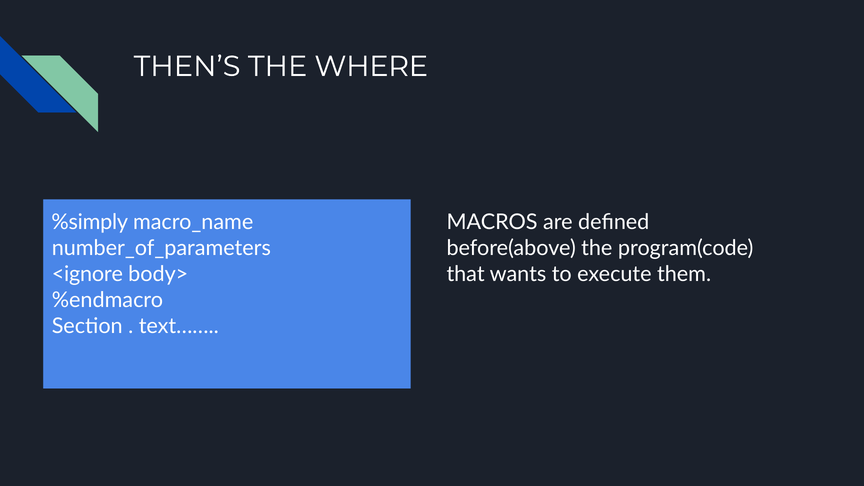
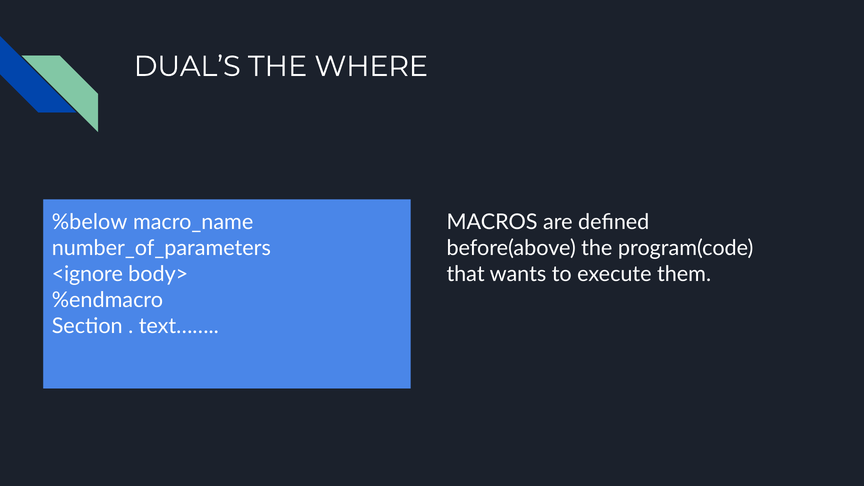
THEN’S: THEN’S -> DUAL’S
%simply: %simply -> %below
